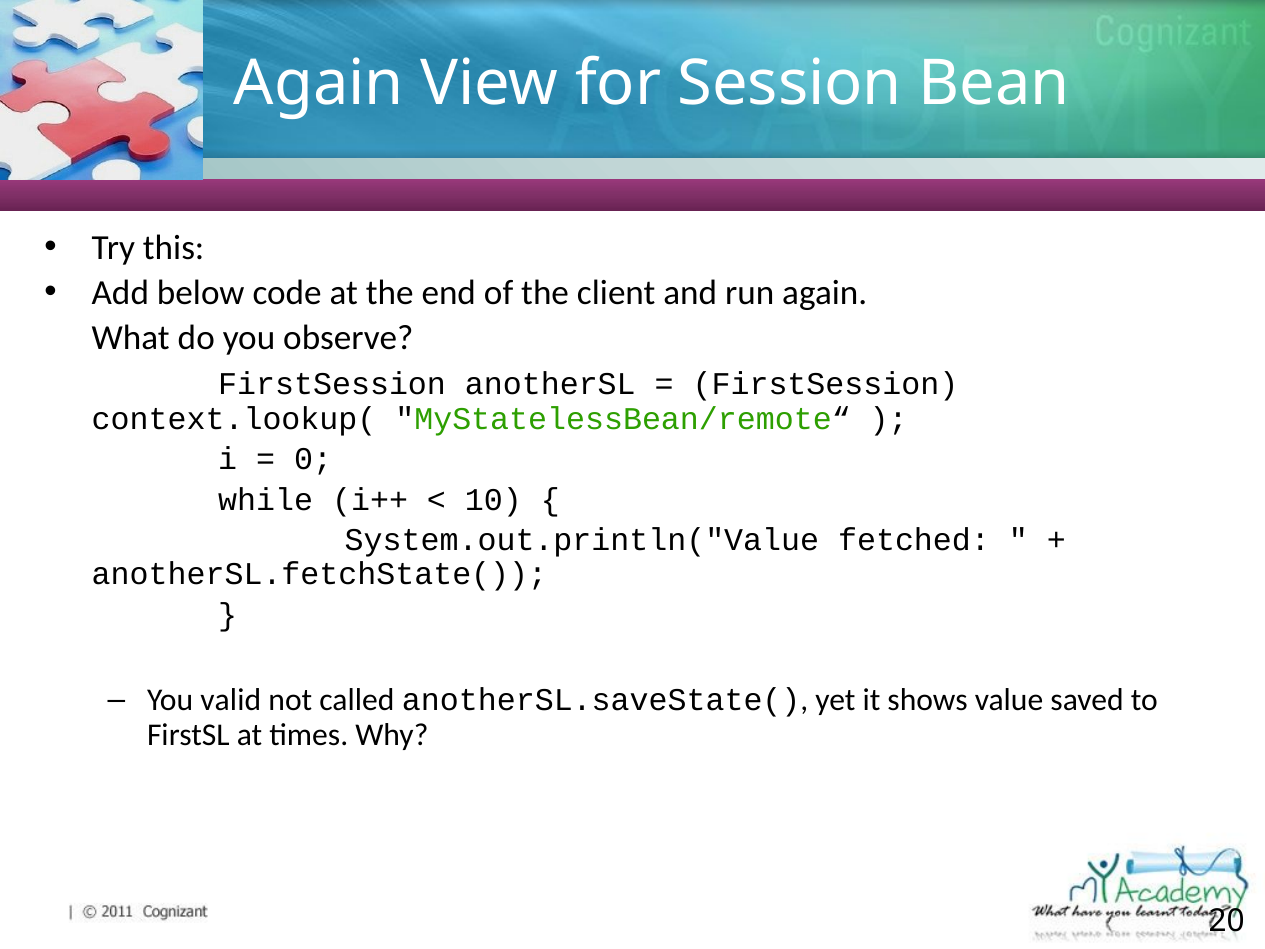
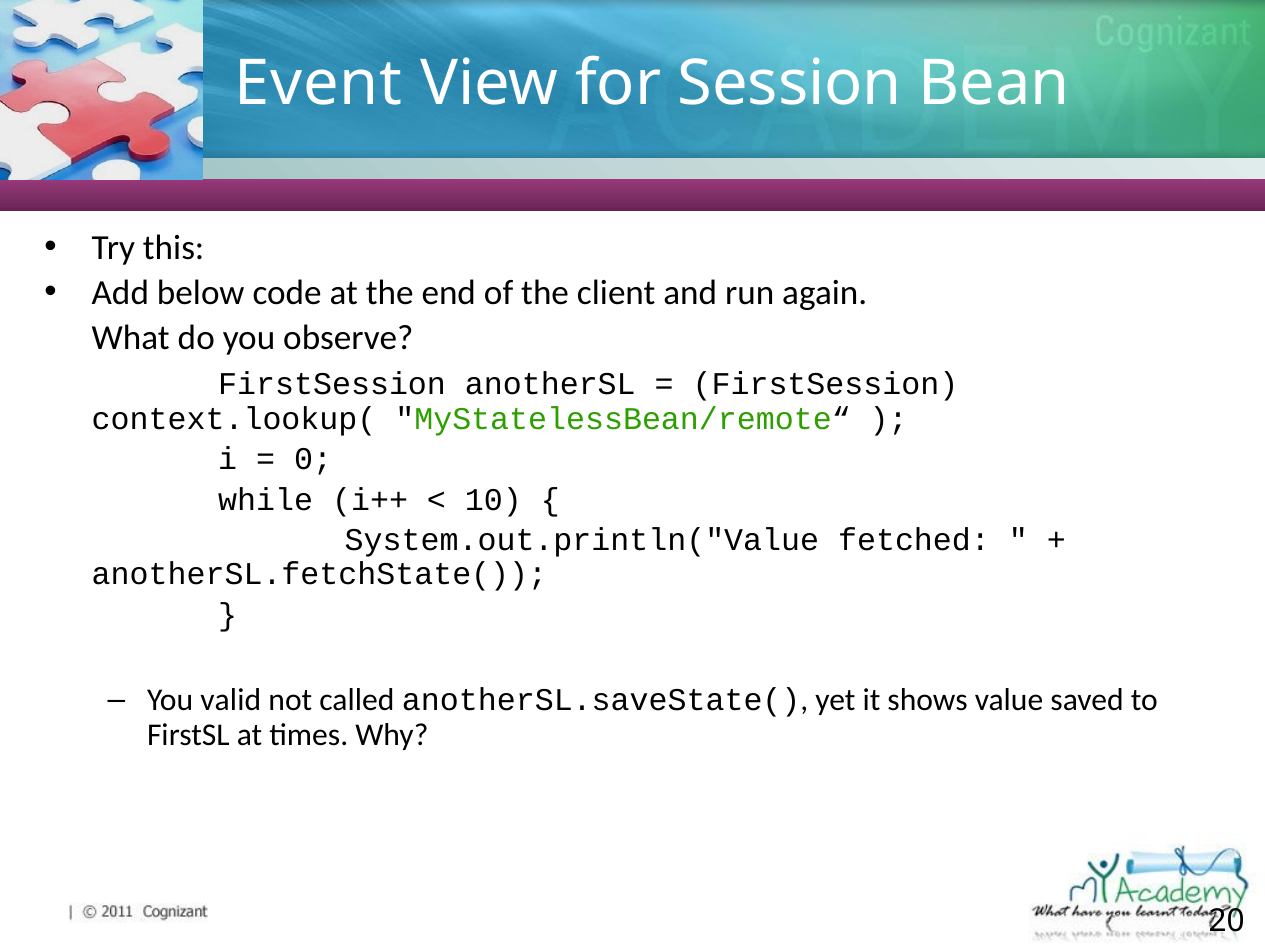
Again at (319, 83): Again -> Event
